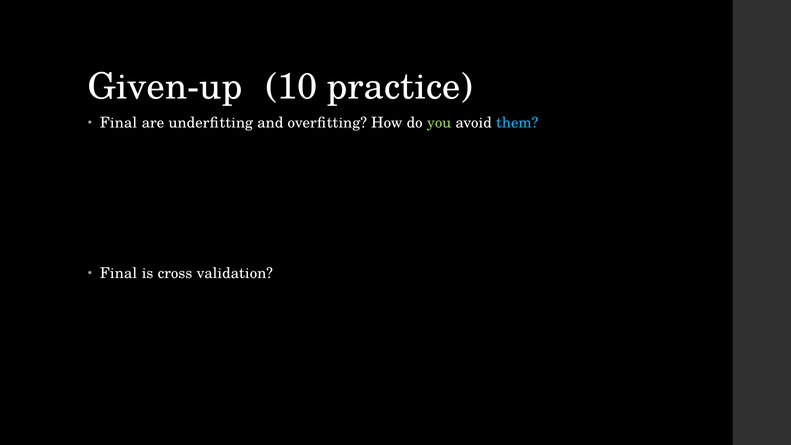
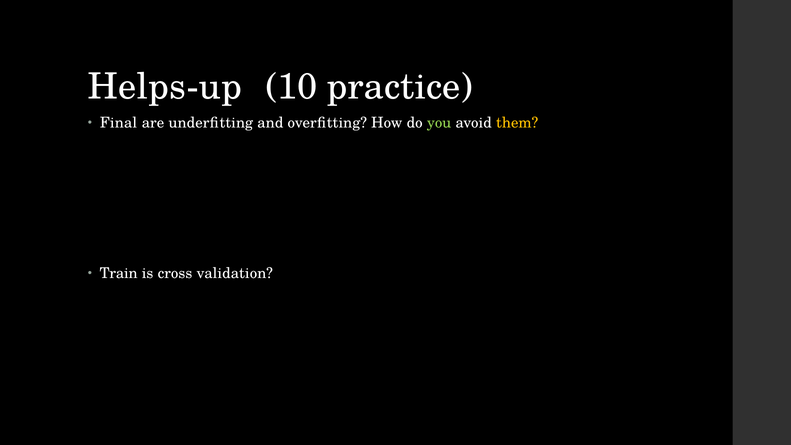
Given-up: Given-up -> Helps-up
them colour: light blue -> yellow
Final at (119, 273): Final -> Train
